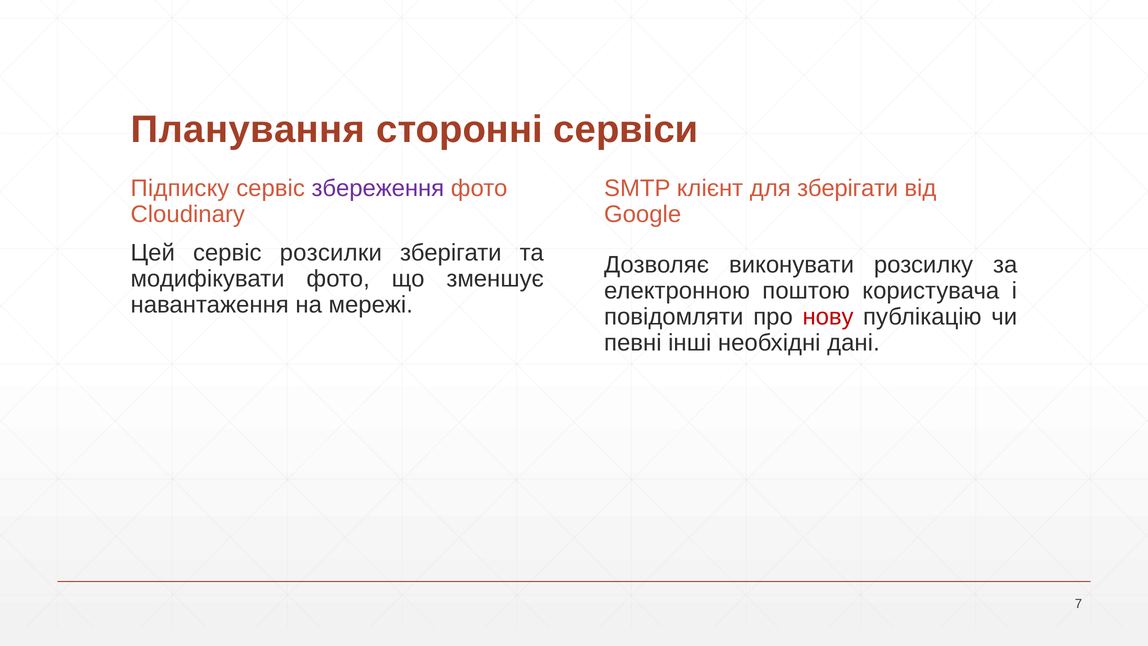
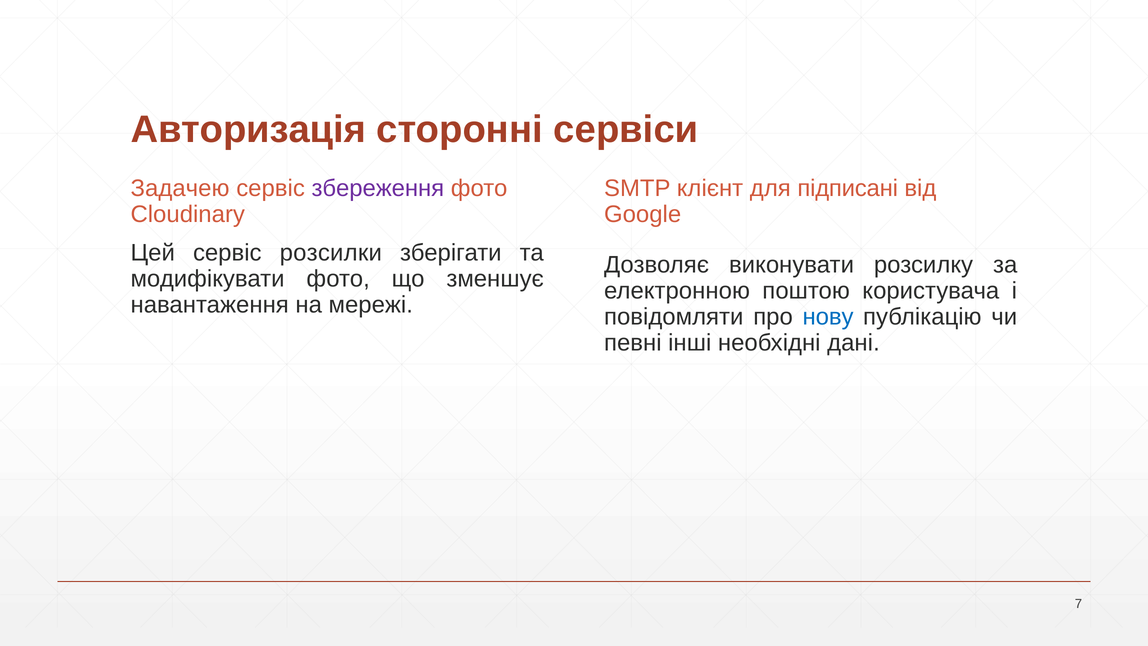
Планування: Планування -> Авторизація
Підписку: Підписку -> Задачею
для зберігати: зберігати -> підписані
нову colour: red -> blue
